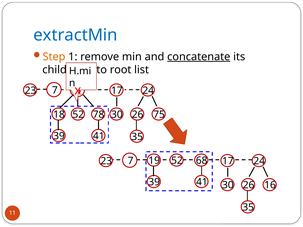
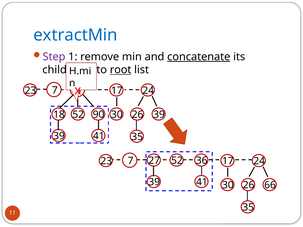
Step colour: orange -> purple
root underline: none -> present
78: 78 -> 90
26 75: 75 -> 39
68: 68 -> 36
19: 19 -> 27
16: 16 -> 66
